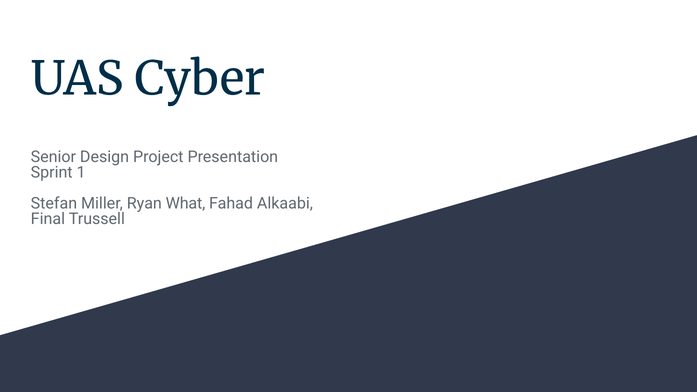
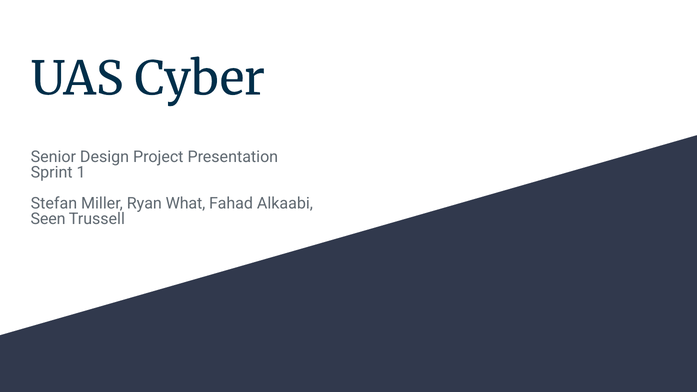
Final: Final -> Seen
